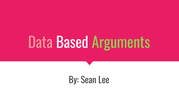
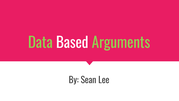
Data colour: pink -> light green
